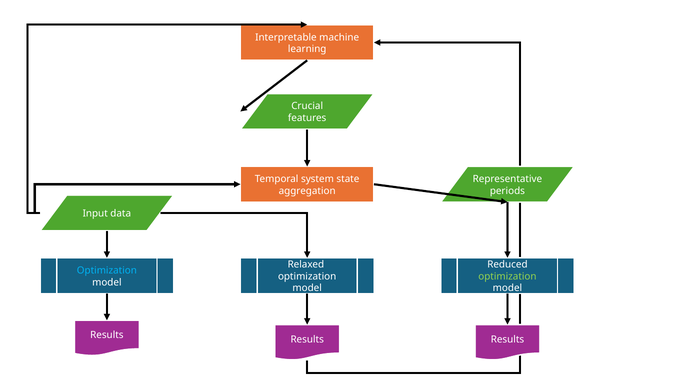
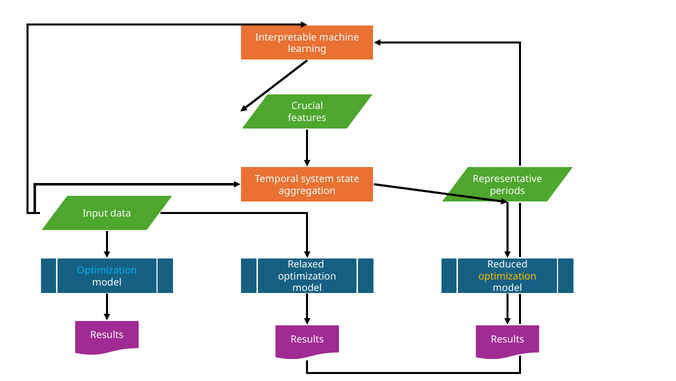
optimization at (507, 276) colour: light green -> yellow
